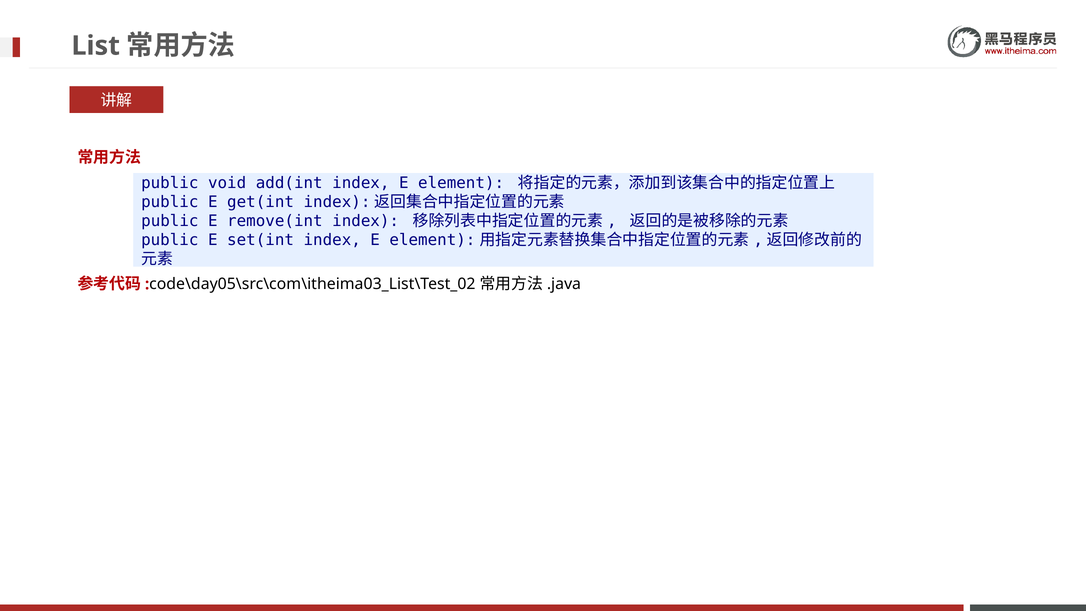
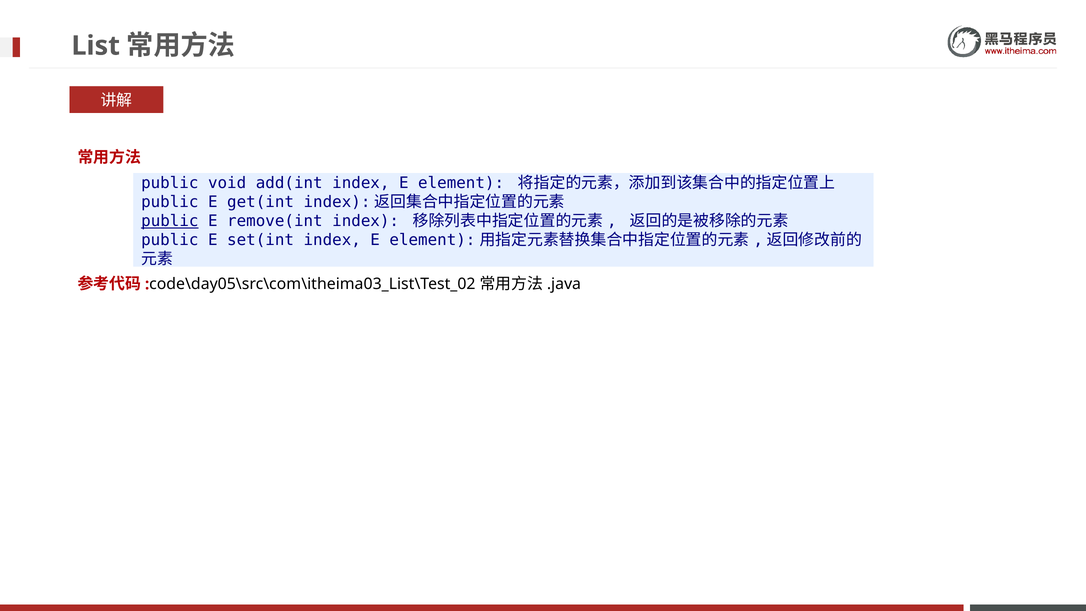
public at (170, 221) underline: none -> present
